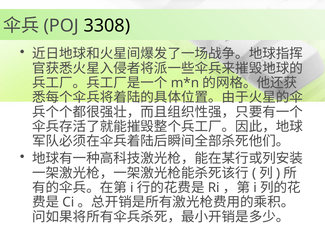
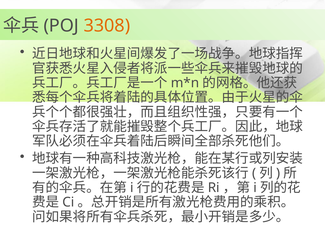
3308 colour: black -> orange
